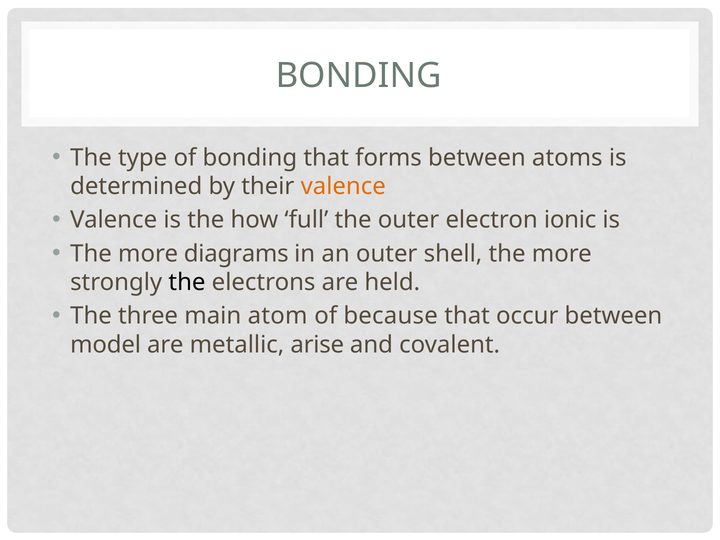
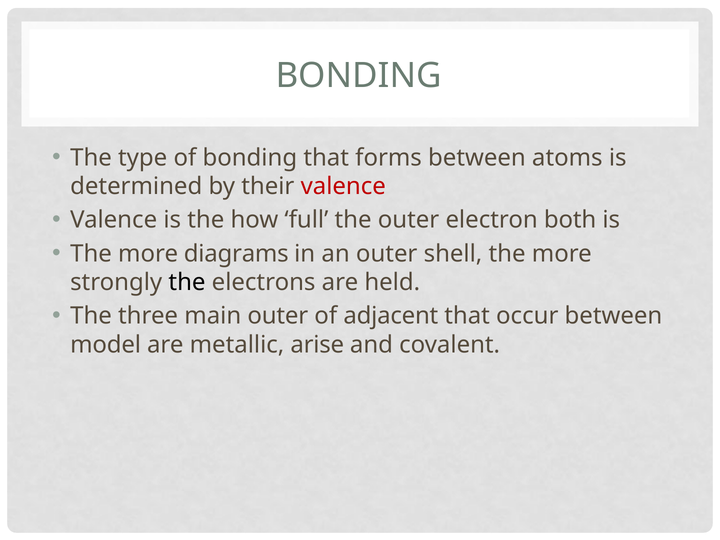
valence at (343, 186) colour: orange -> red
ionic: ionic -> both
main atom: atom -> outer
because: because -> adjacent
